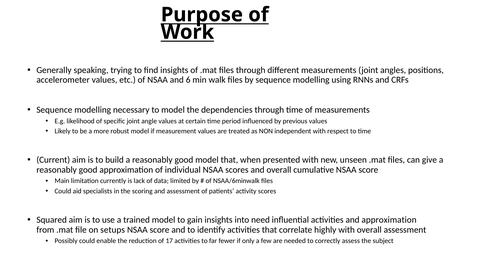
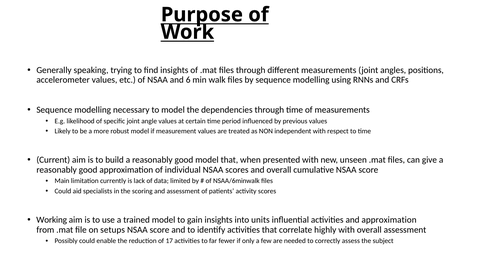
Squared: Squared -> Working
need: need -> units
